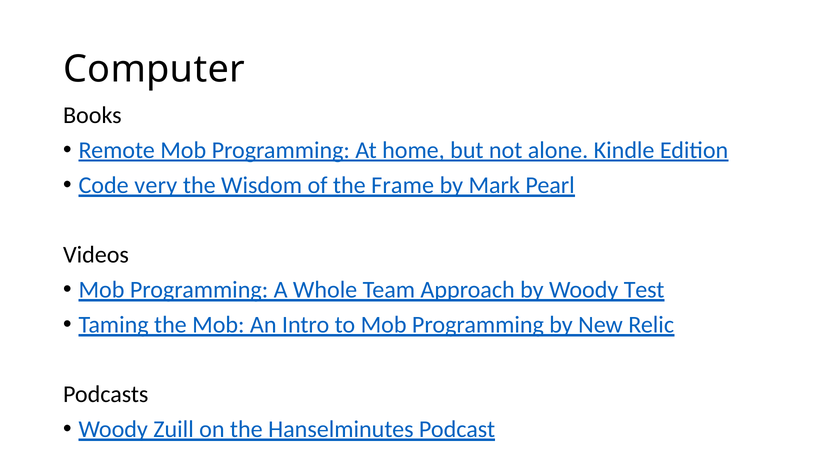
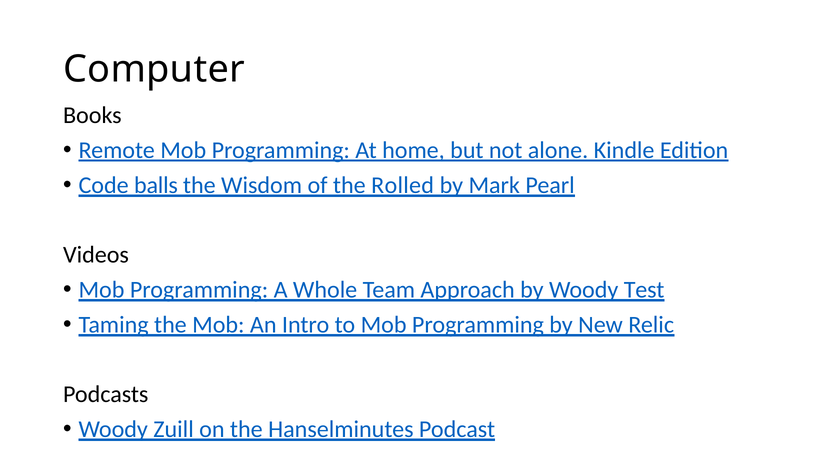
very: very -> balls
Frame: Frame -> Rolled
